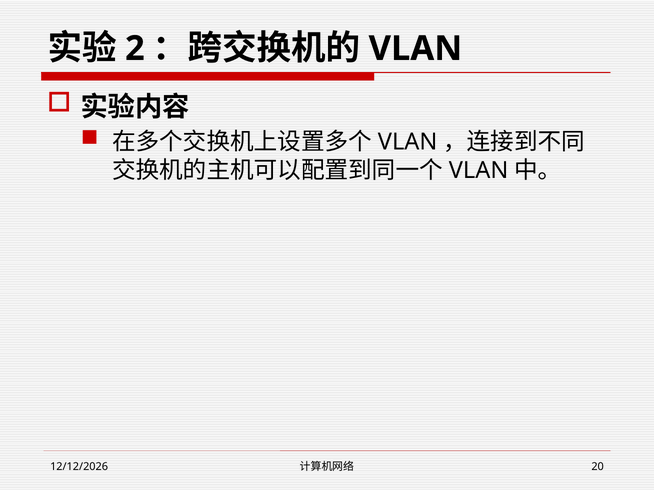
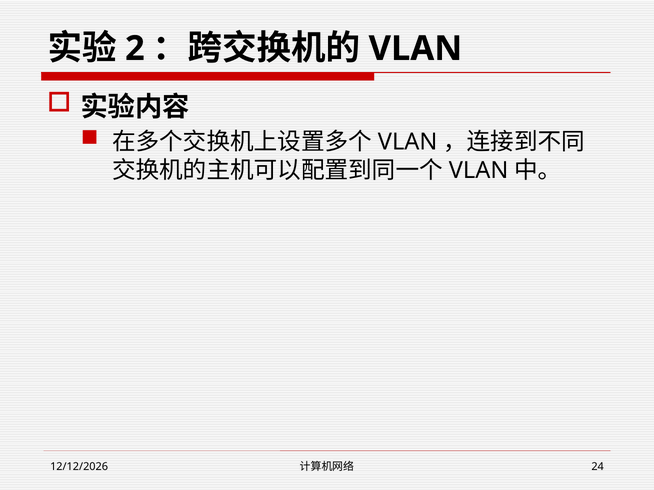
20: 20 -> 24
